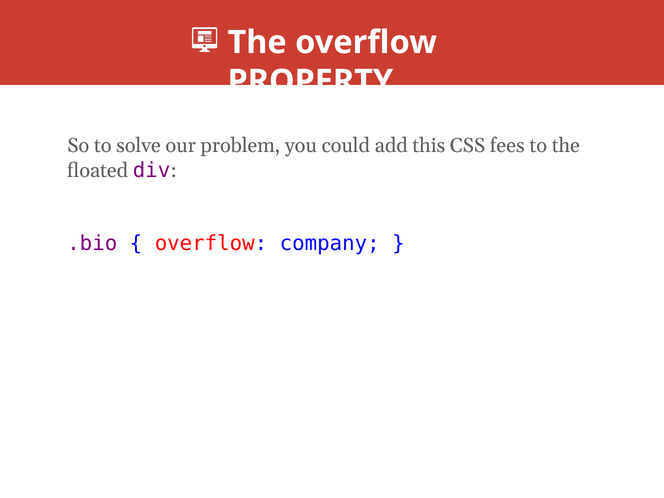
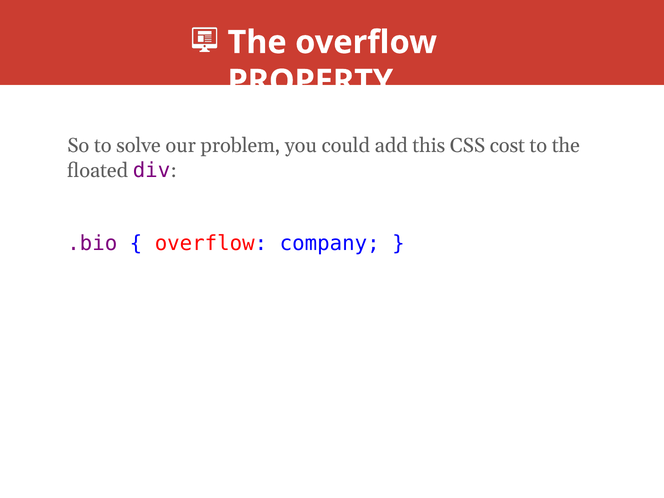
fees: fees -> cost
